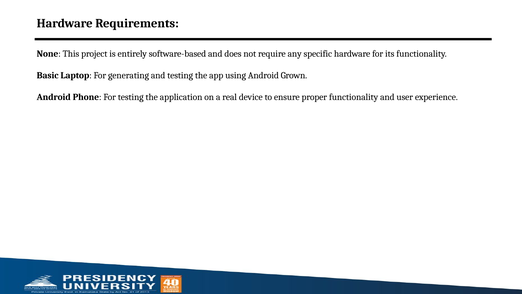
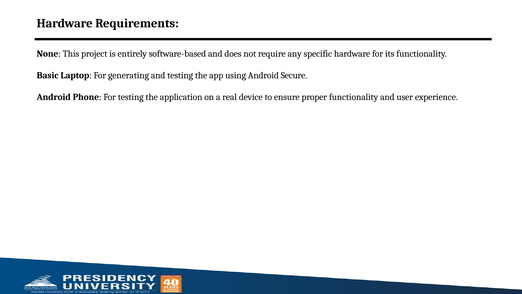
Grown: Grown -> Secure
